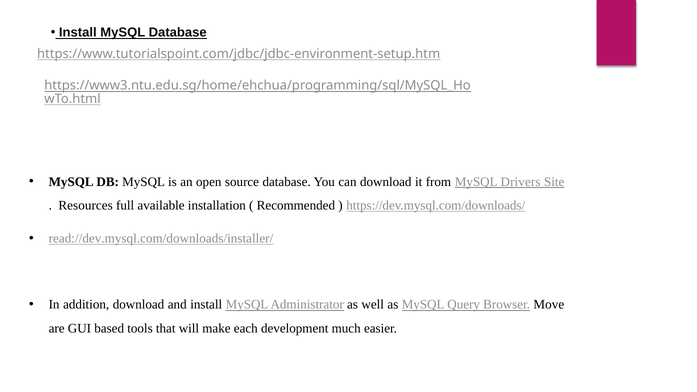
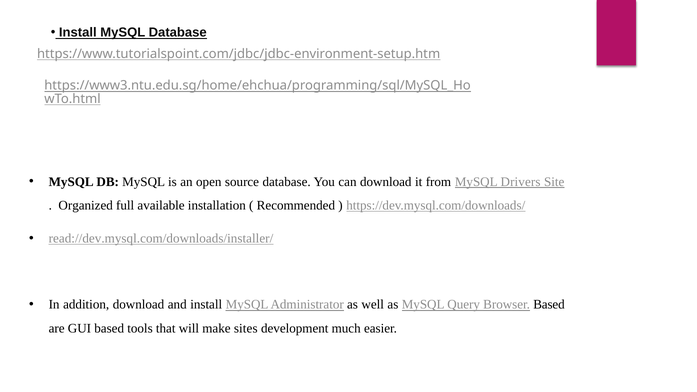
Resources: Resources -> Organized
Browser Move: Move -> Based
each: each -> sites
